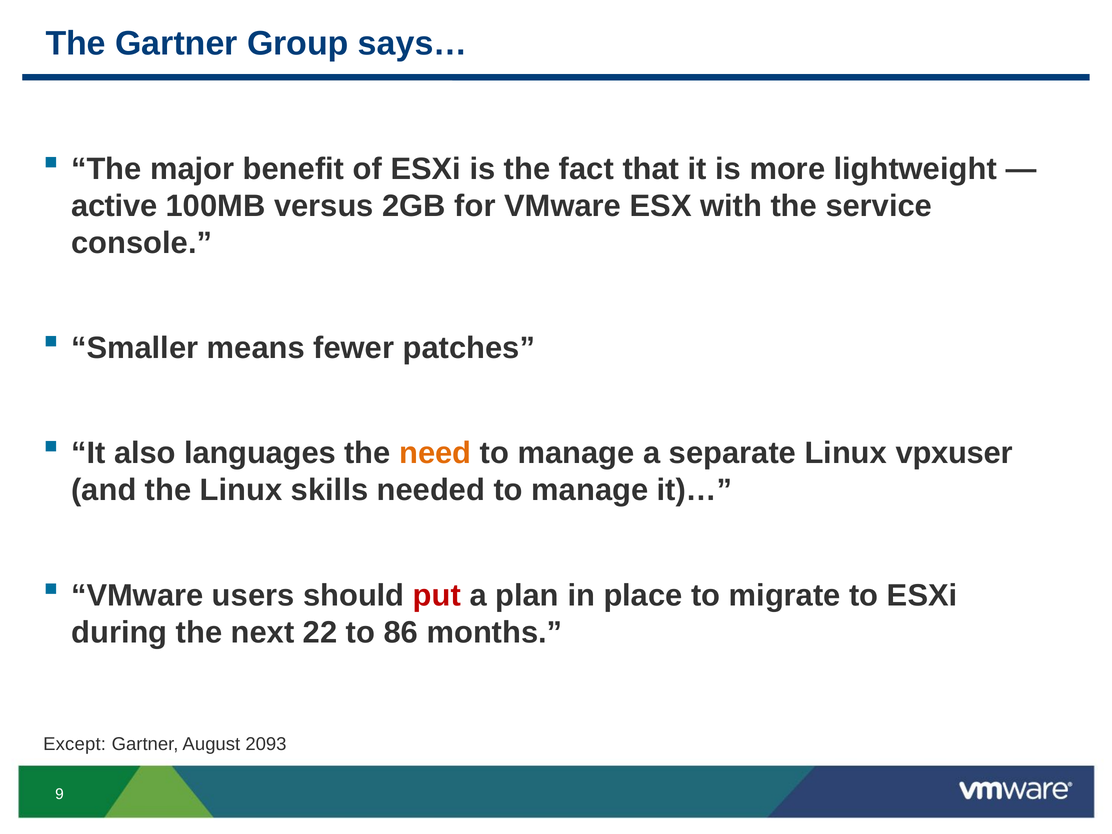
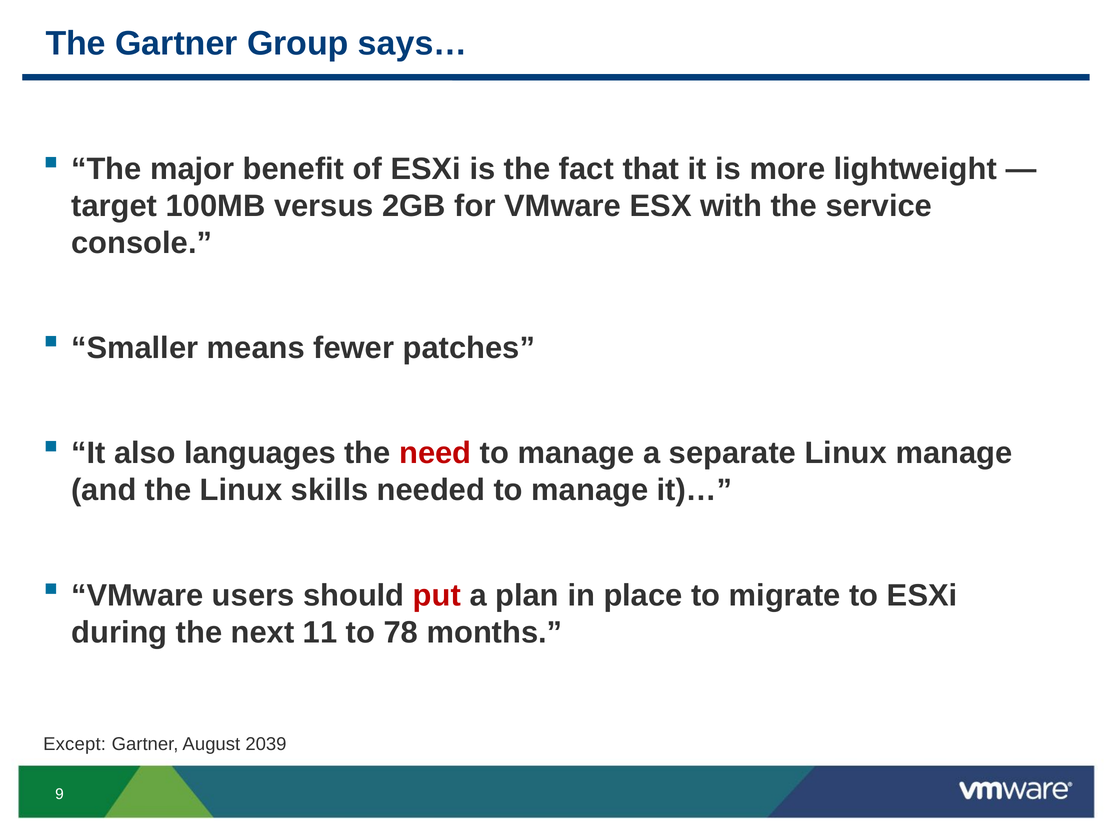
active: active -> target
need colour: orange -> red
Linux vpxuser: vpxuser -> manage
22: 22 -> 11
86: 86 -> 78
2093: 2093 -> 2039
